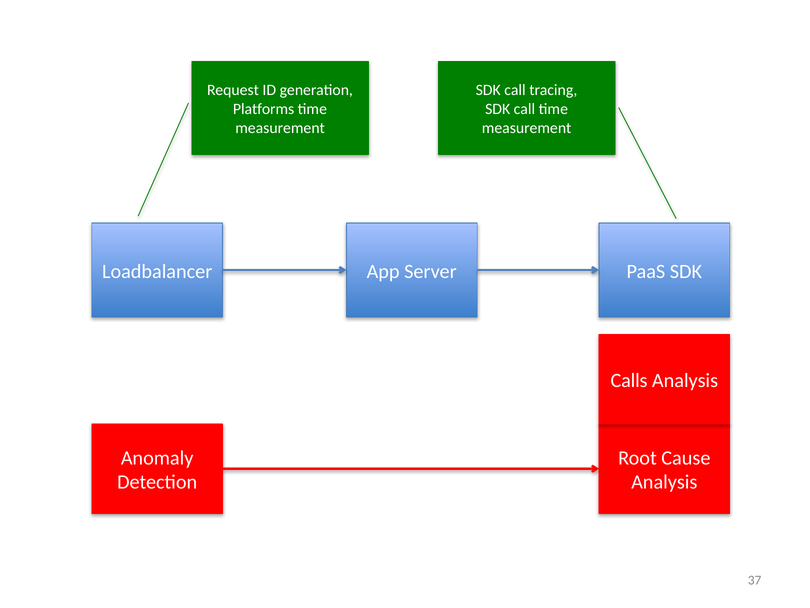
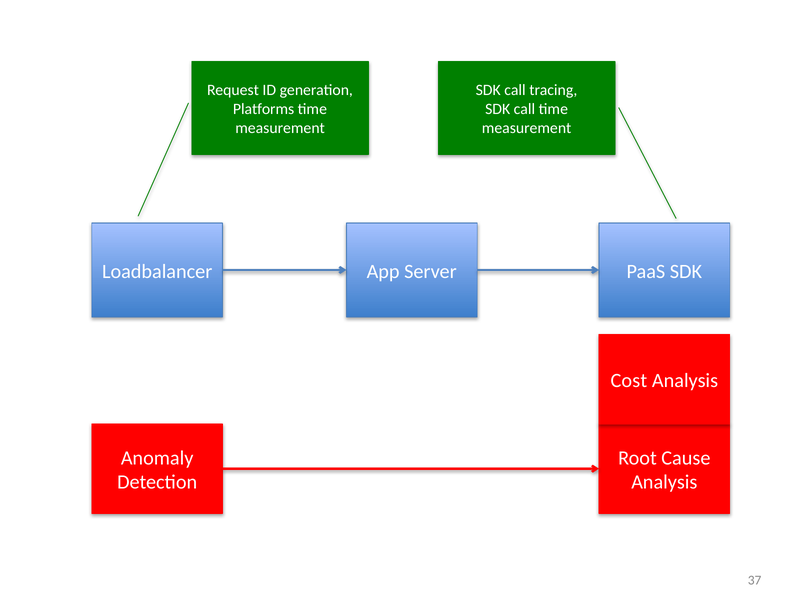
Calls: Calls -> Cost
